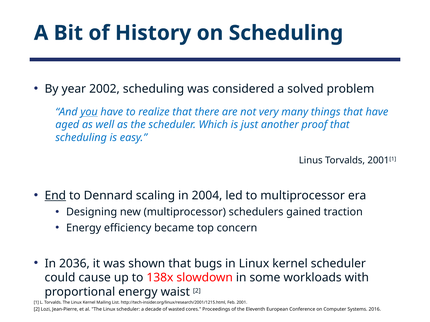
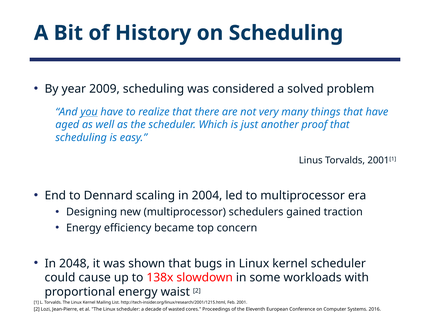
2002: 2002 -> 2009
End underline: present -> none
2036: 2036 -> 2048
